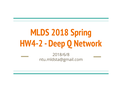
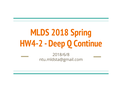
Network: Network -> Continue
